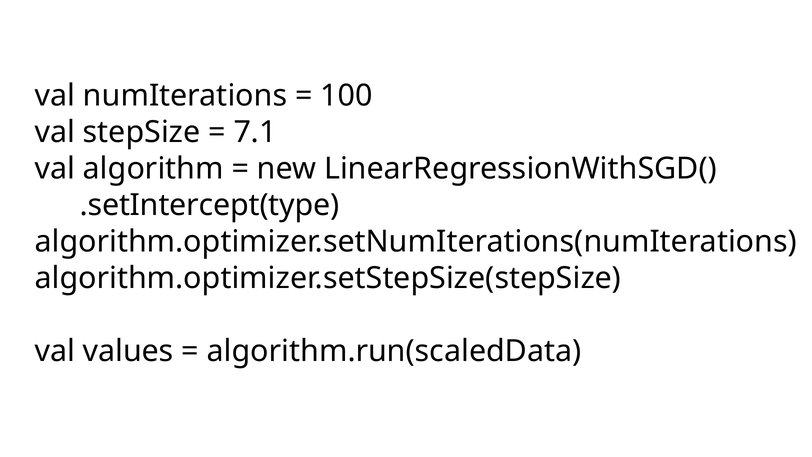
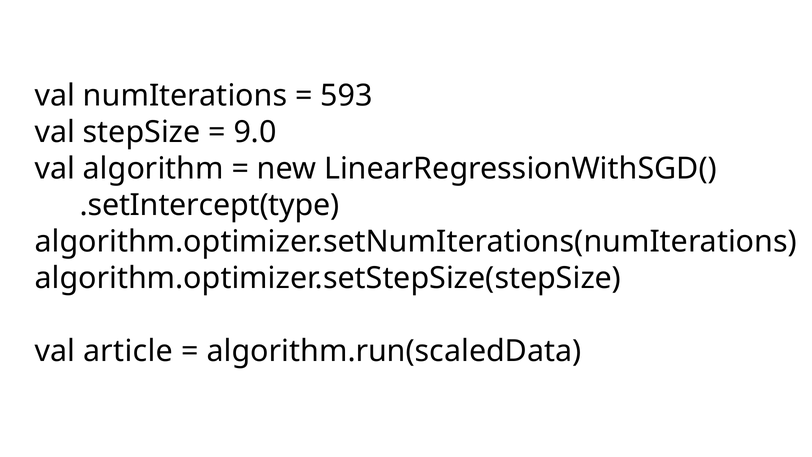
100: 100 -> 593
7.1: 7.1 -> 9.0
values: values -> article
